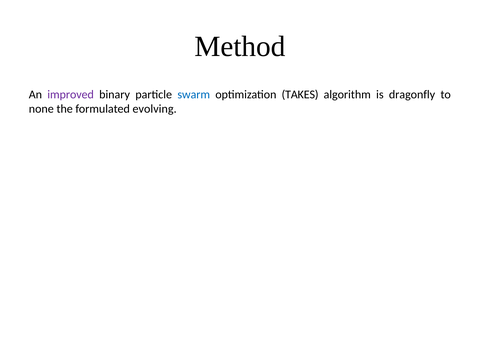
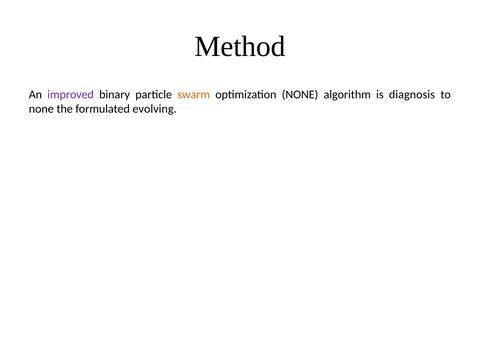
swarm colour: blue -> orange
optimization TAKES: TAKES -> NONE
dragonfly: dragonfly -> diagnosis
